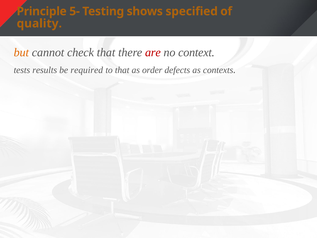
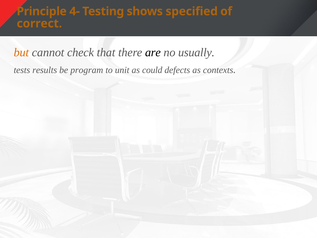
5-: 5- -> 4-
quality: quality -> correct
are colour: red -> black
context: context -> usually
required: required -> program
to that: that -> unit
order: order -> could
